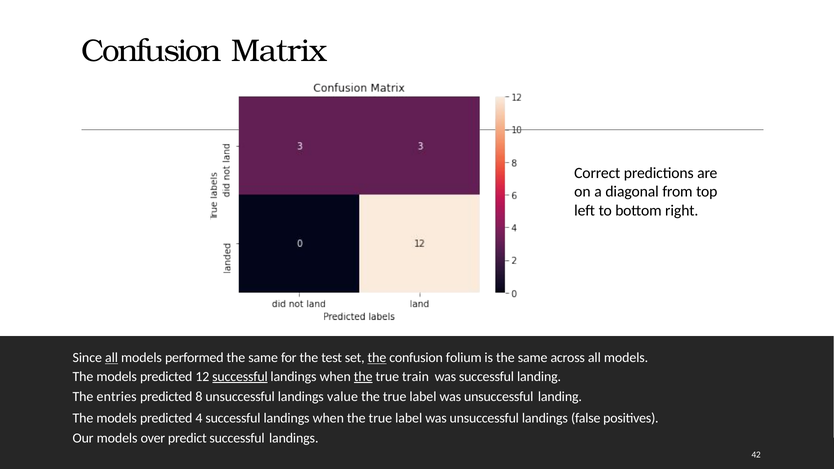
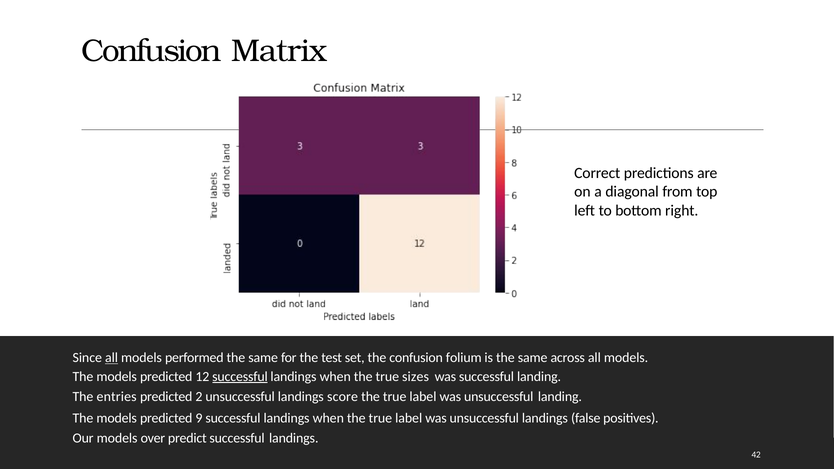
the at (377, 358) underline: present -> none
the at (363, 377) underline: present -> none
train: train -> sizes
8: 8 -> 2
value: value -> score
4: 4 -> 9
